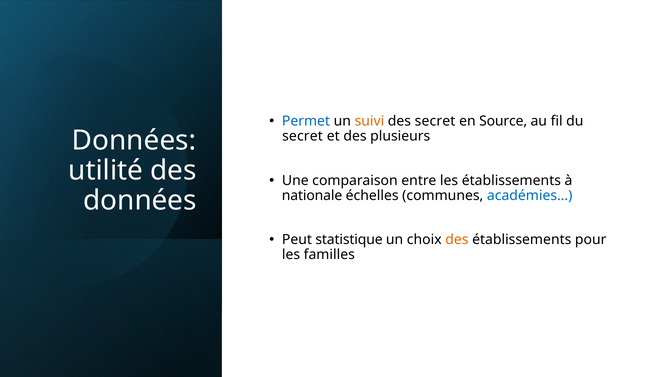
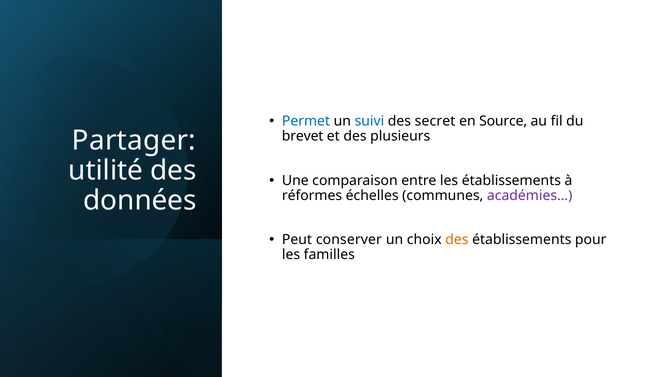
suivi colour: orange -> blue
secret at (302, 136): secret -> brevet
Données at (134, 140): Données -> Partager
nationale: nationale -> réformes
académies… colour: blue -> purple
statistique: statistique -> conserver
